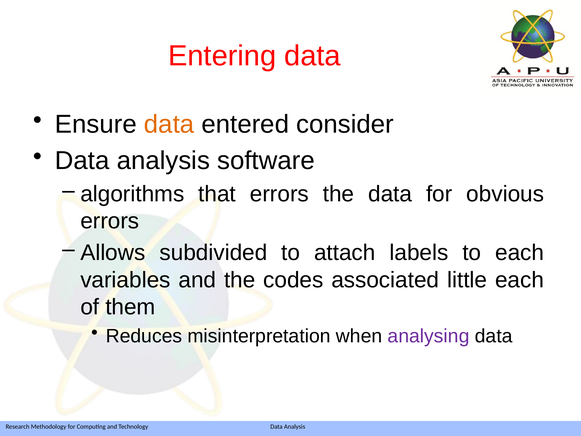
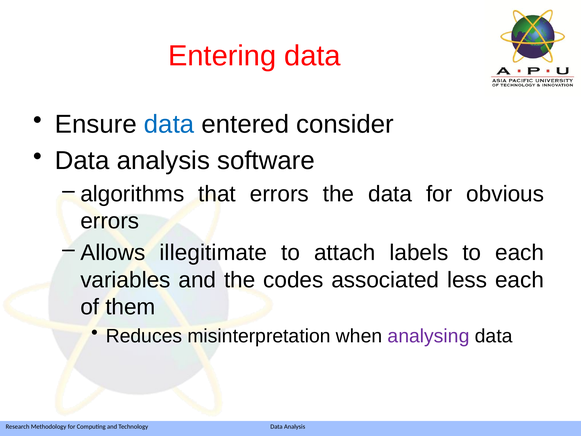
data at (169, 124) colour: orange -> blue
subdivided: subdivided -> illegitimate
little: little -> less
